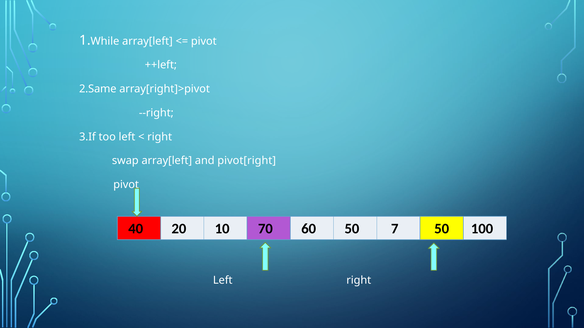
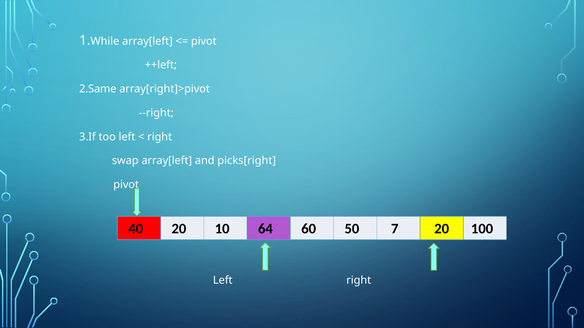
pivot[right: pivot[right -> picks[right
70: 70 -> 64
7 50: 50 -> 20
